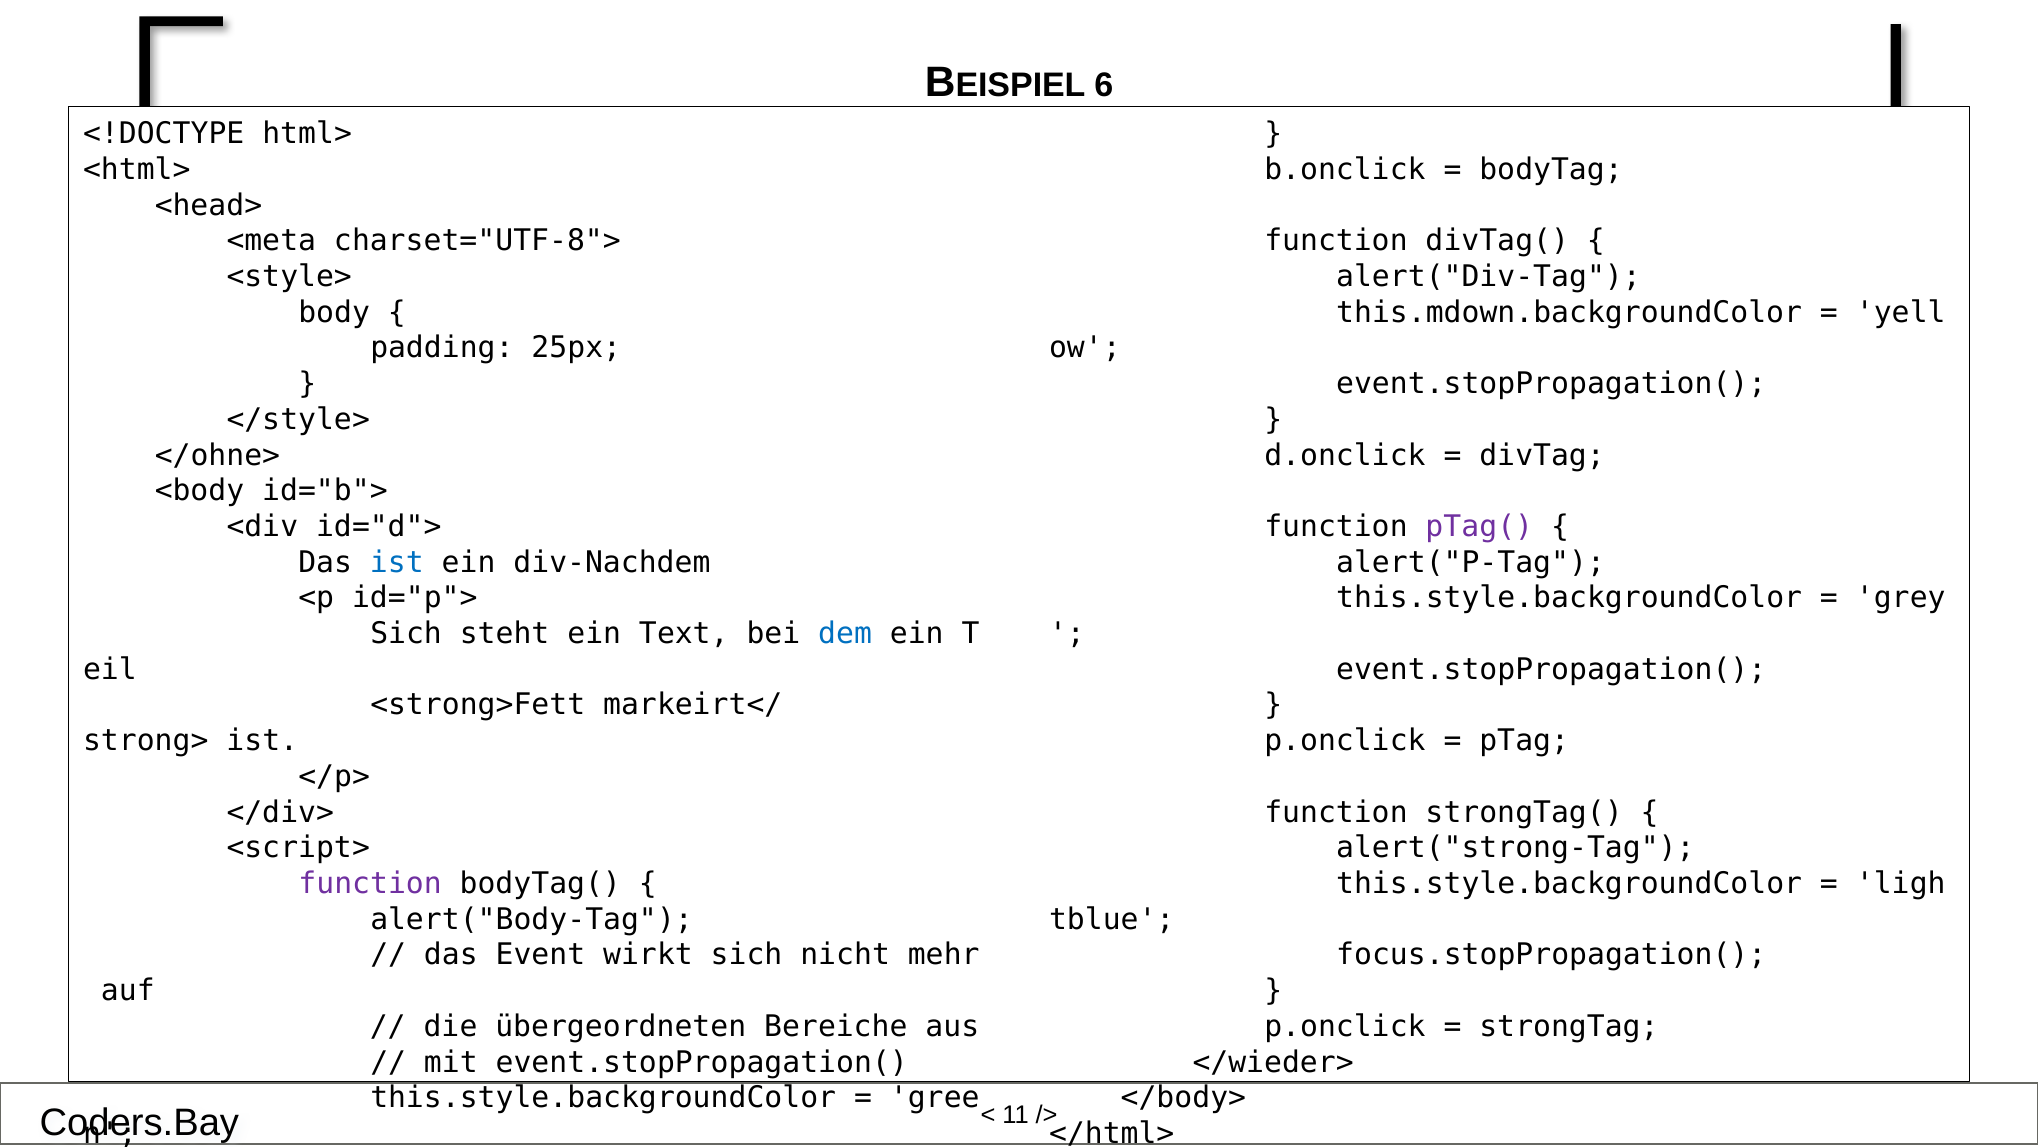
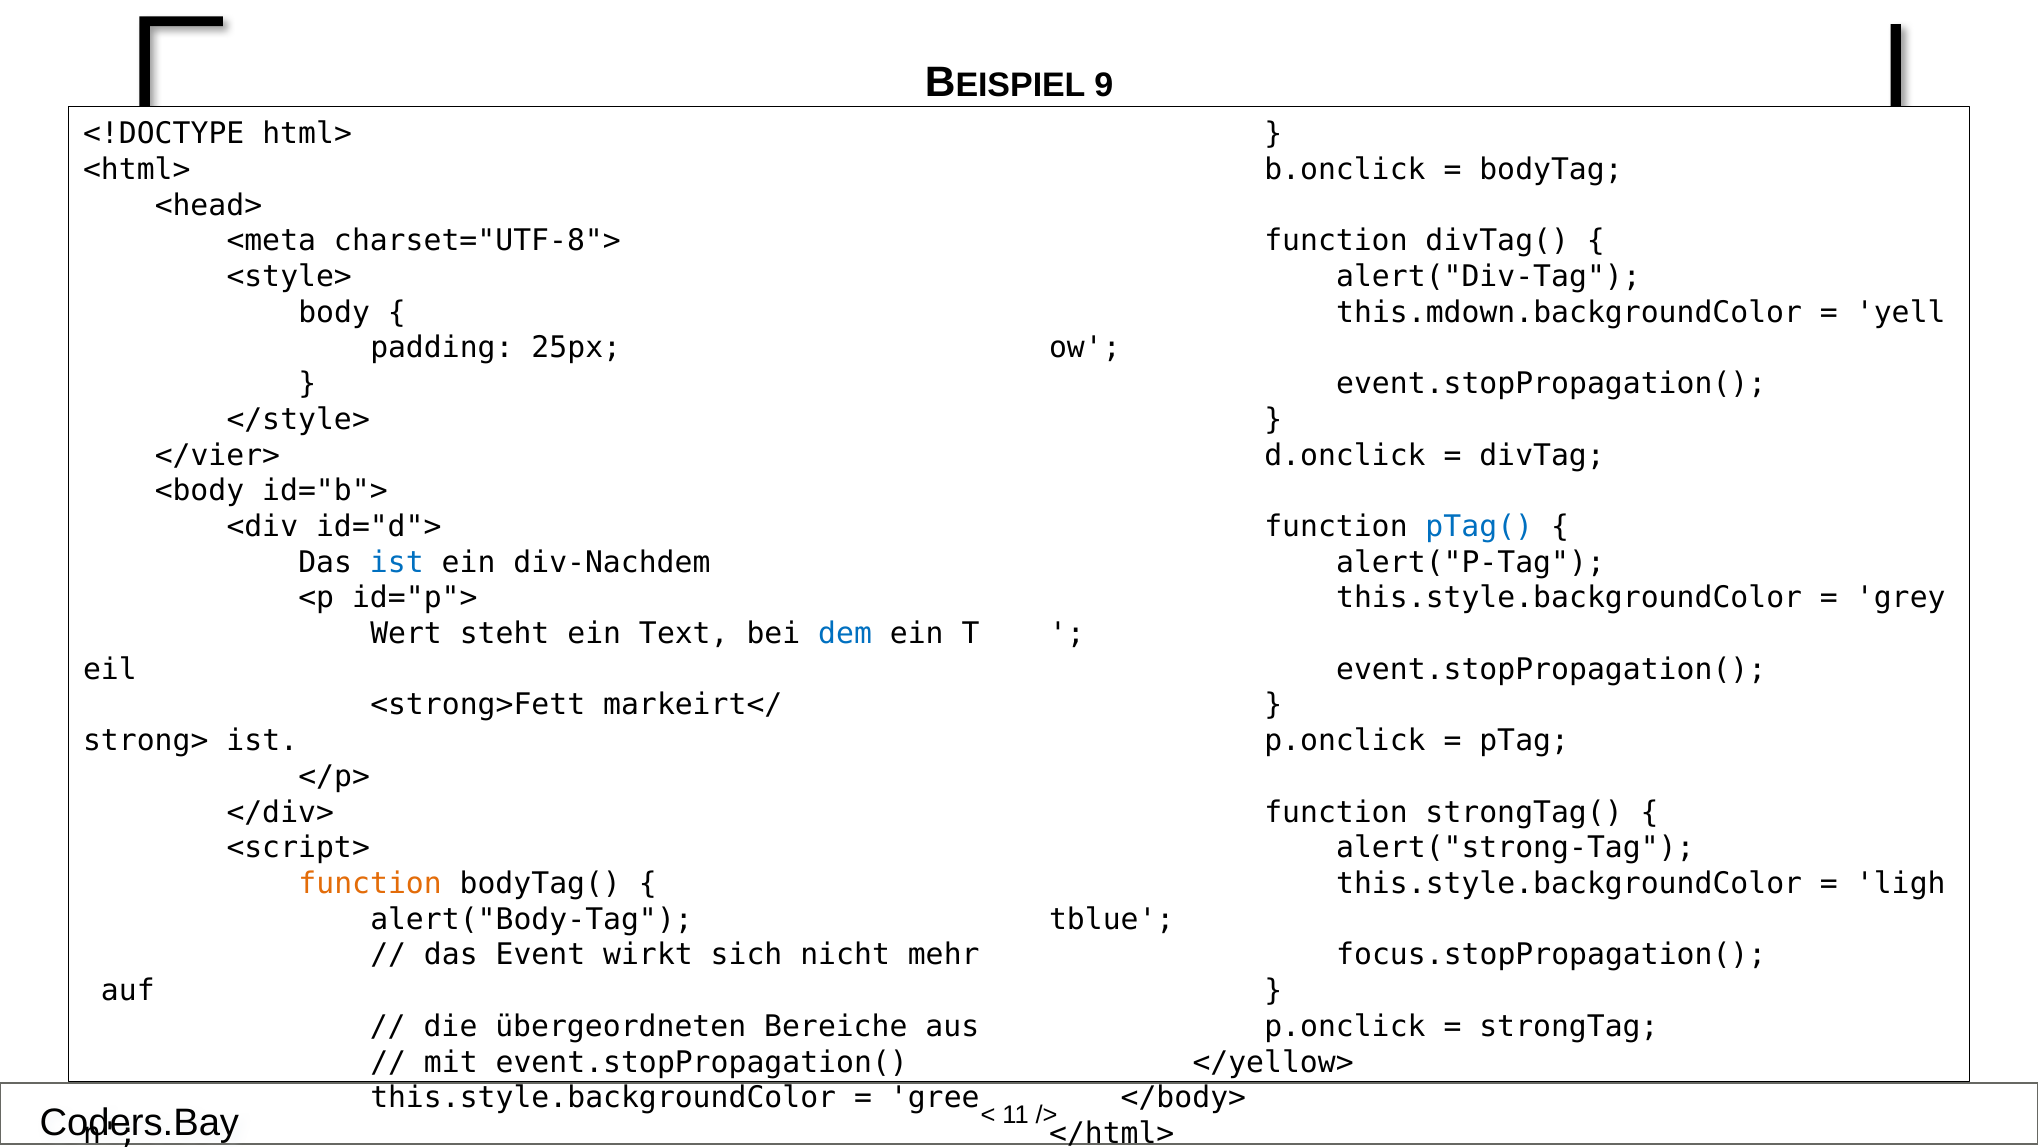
6: 6 -> 9
</ohne>: </ohne> -> </vier>
pTag( colour: purple -> blue
Sich at (406, 633): Sich -> Wert
function at (370, 883) colour: purple -> orange
</wieder>: </wieder> -> </yellow>
